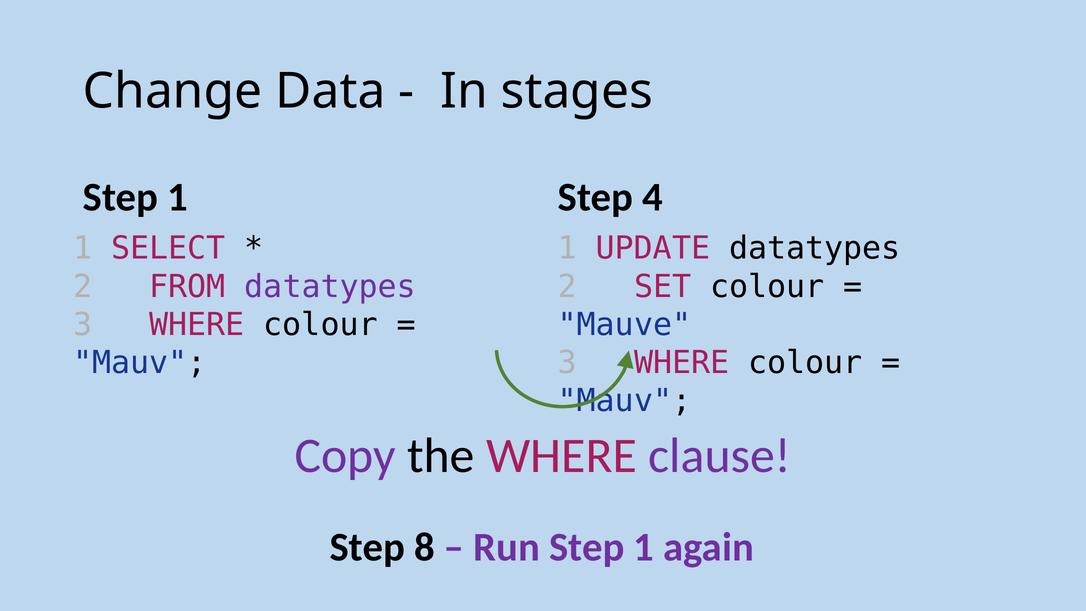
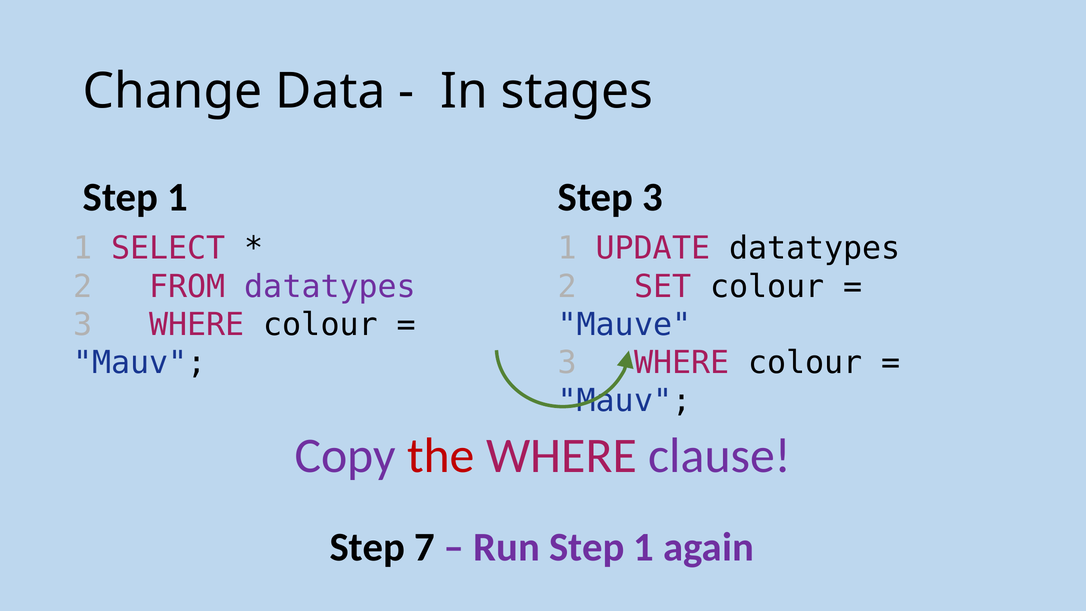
Step 4: 4 -> 3
the colour: black -> red
8: 8 -> 7
